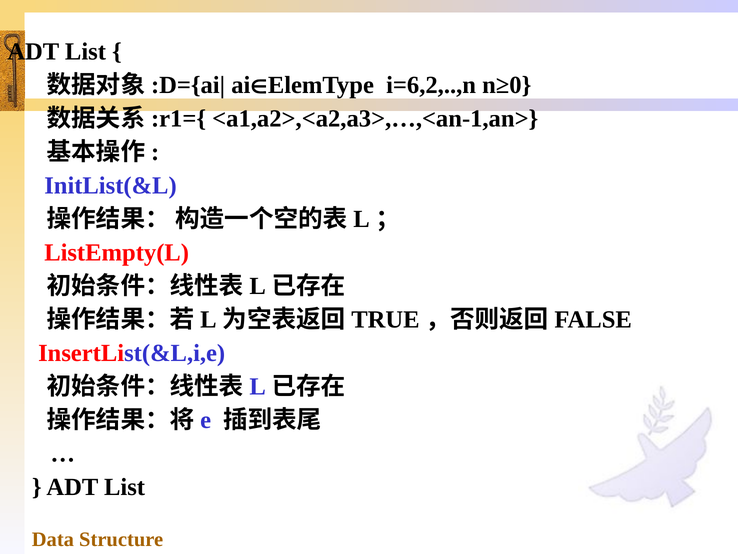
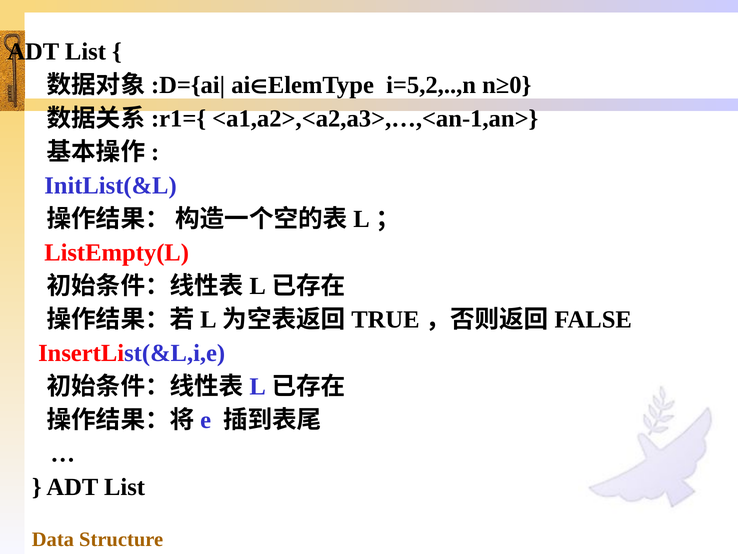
i=6,2,..,n: i=6,2,..,n -> i=5,2,..,n
